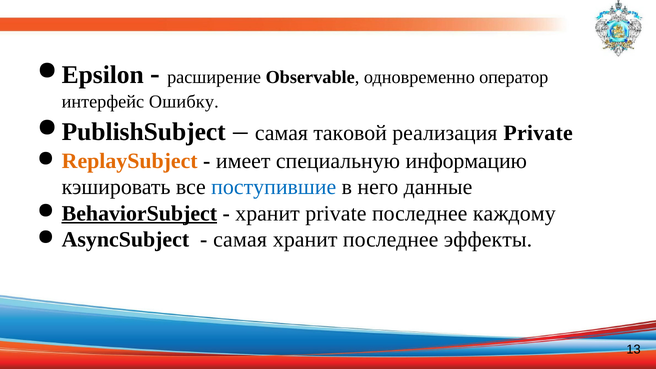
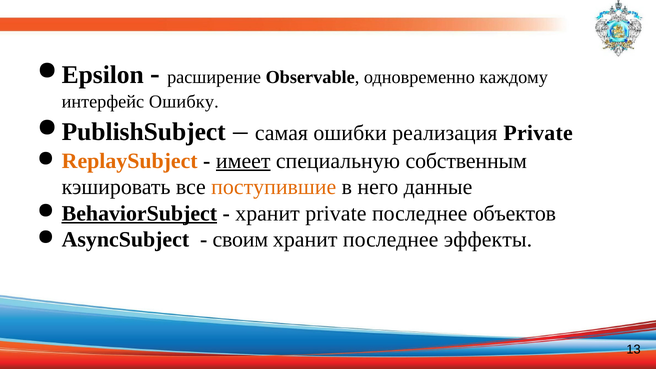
оператор: оператор -> каждому
таковой: таковой -> ошибки
имеет underline: none -> present
информацию: информацию -> собственным
поступившие colour: blue -> orange
каждому: каждому -> объектов
самая at (240, 240): самая -> своим
